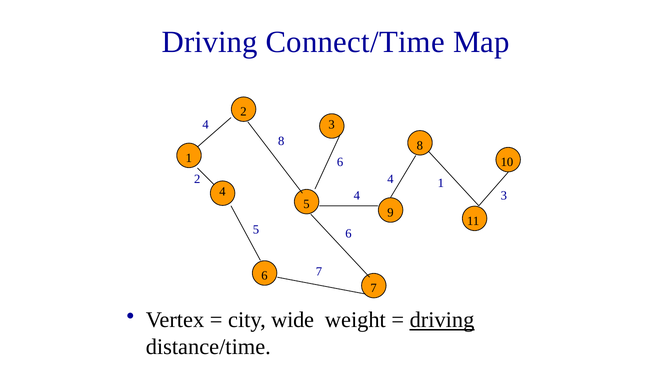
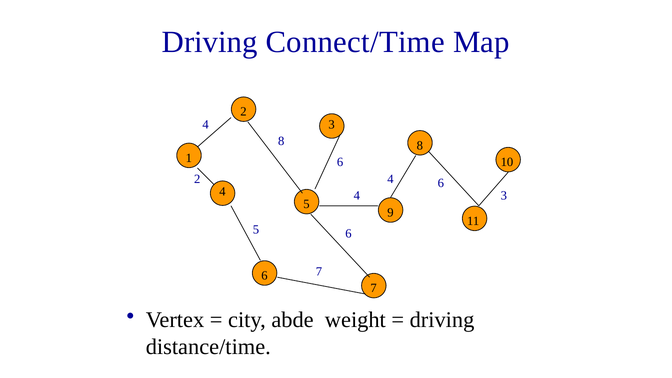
4 1: 1 -> 6
wide: wide -> abde
driving at (442, 320) underline: present -> none
